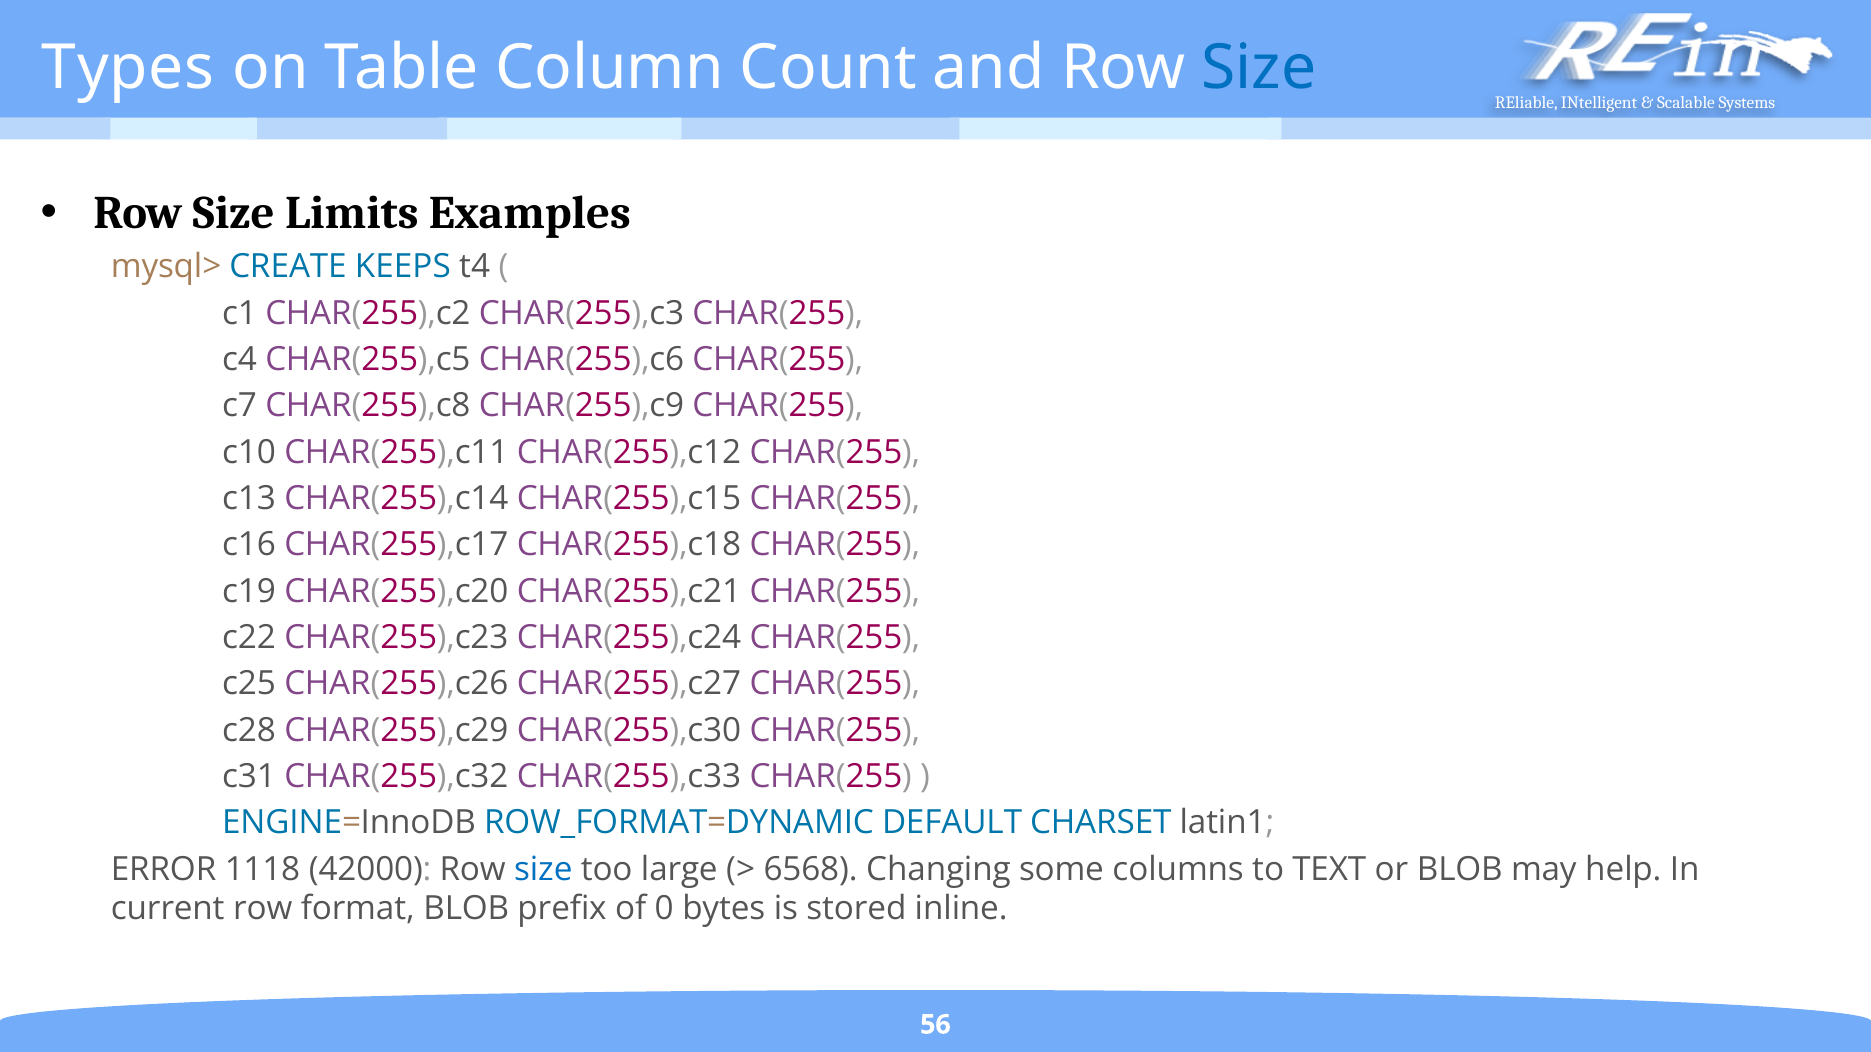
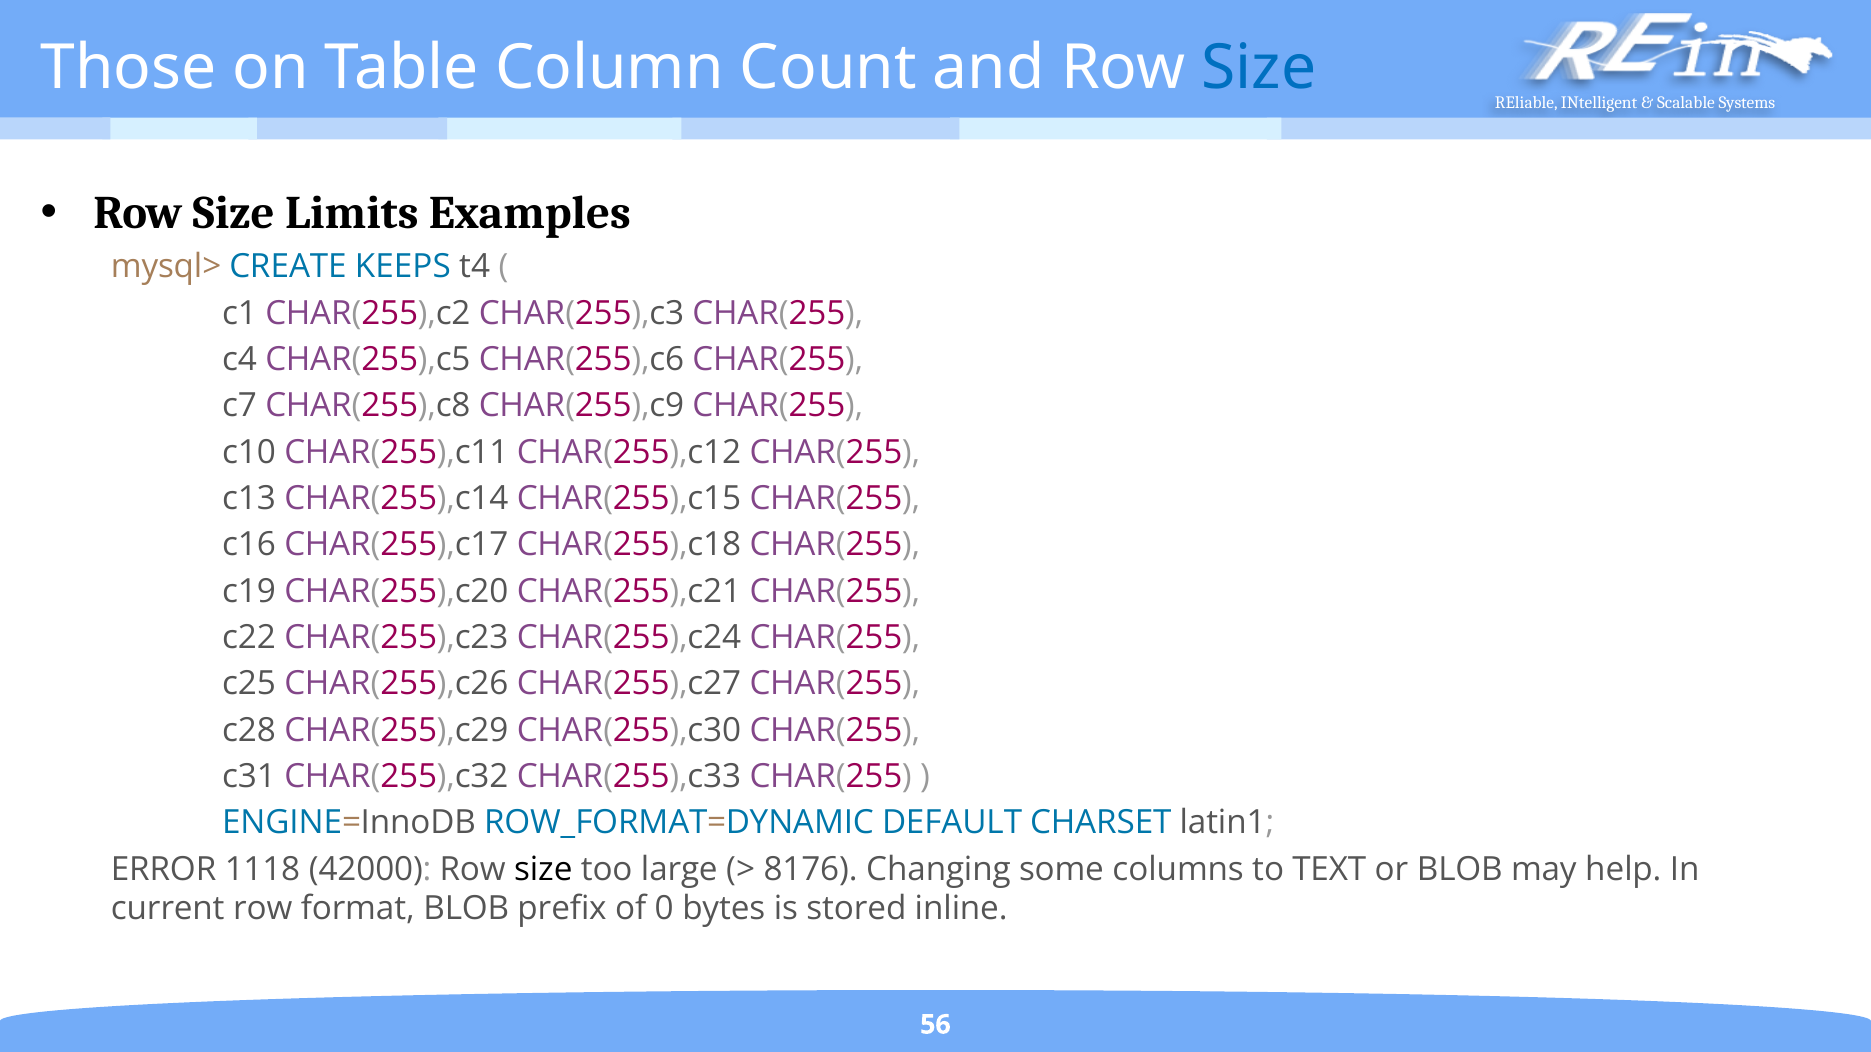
Types: Types -> Those
size at (543, 869) colour: blue -> black
6568: 6568 -> 8176
